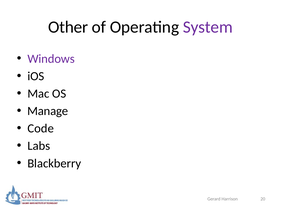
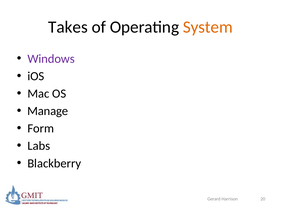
Other: Other -> Takes
System colour: purple -> orange
Code: Code -> Form
